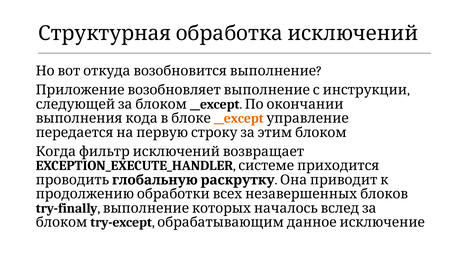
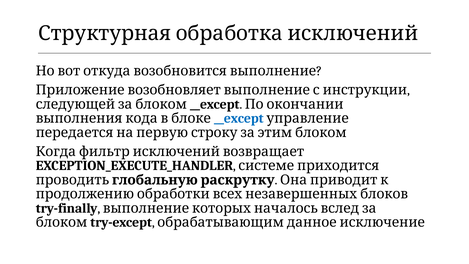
__except at (239, 118) colour: orange -> blue
